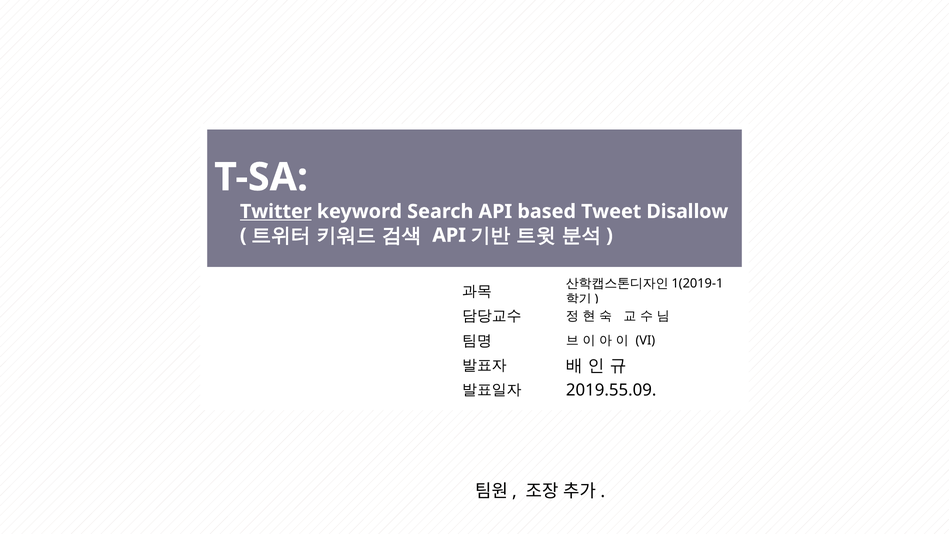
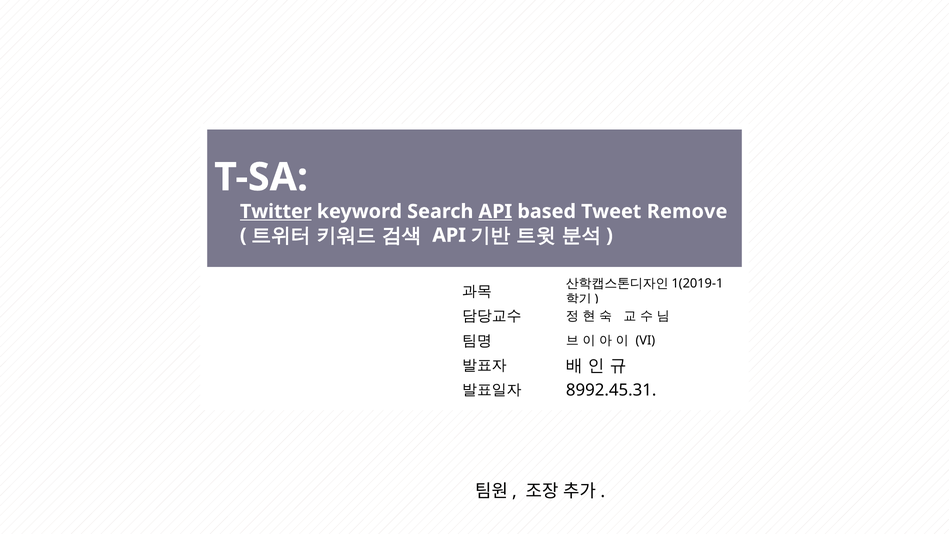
API at (495, 211) underline: none -> present
Disallow: Disallow -> Remove
2019.55.09: 2019.55.09 -> 8992.45.31
